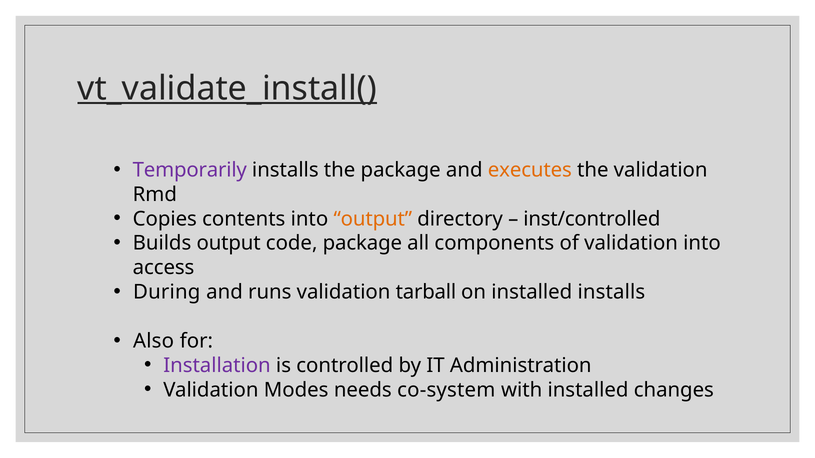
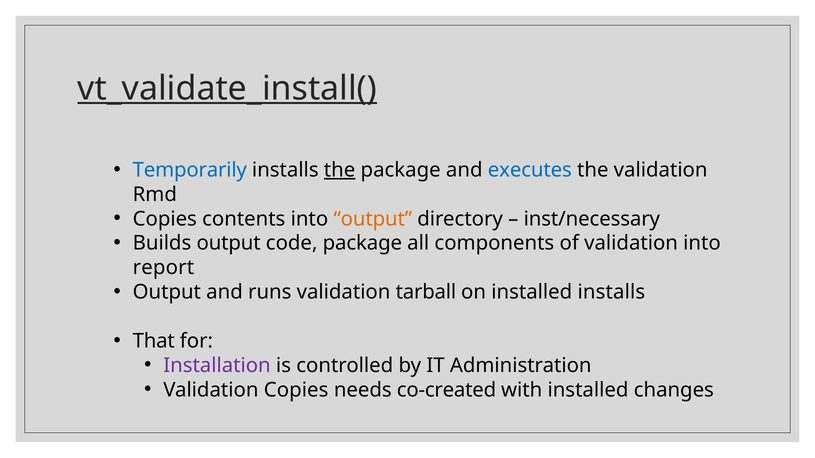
Temporarily colour: purple -> blue
the at (340, 170) underline: none -> present
executes colour: orange -> blue
inst/controlled: inst/controlled -> inst/necessary
access: access -> report
During at (167, 292): During -> Output
Also: Also -> That
Validation Modes: Modes -> Copies
co-system: co-system -> co-created
